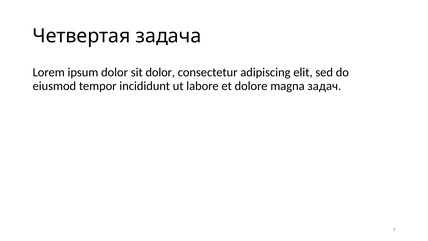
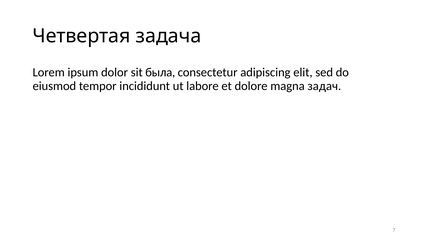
sit dolor: dolor -> была
